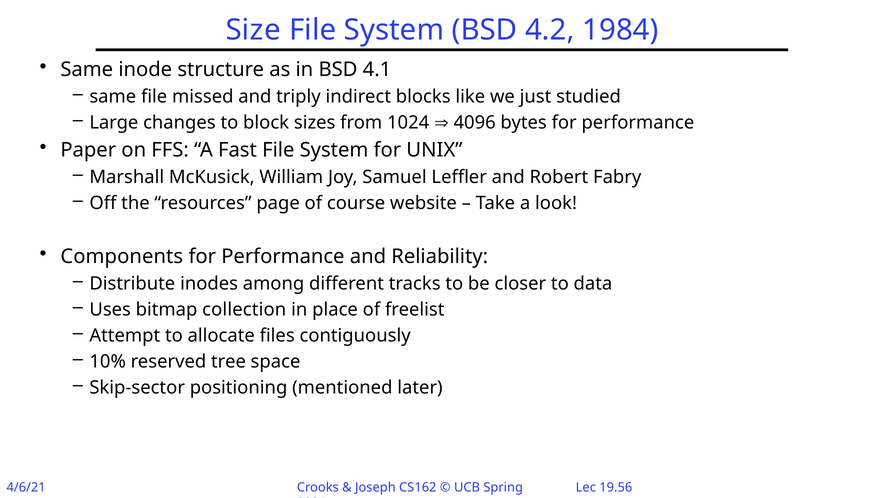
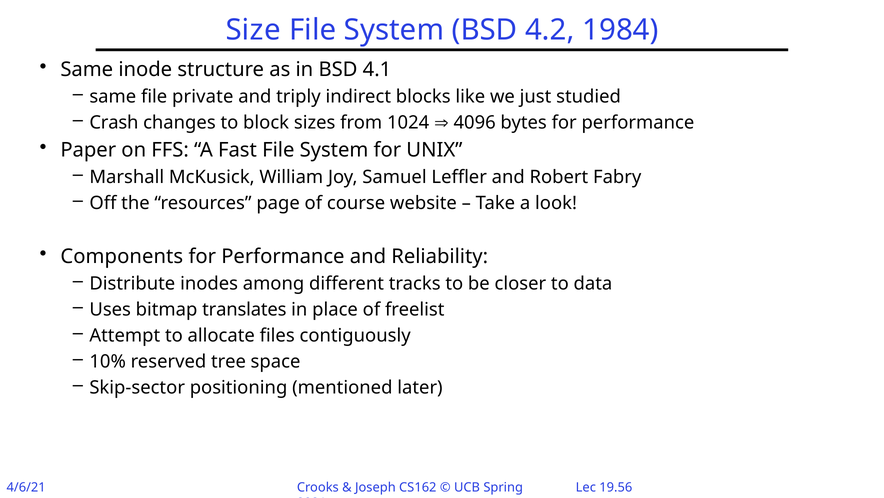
missed: missed -> private
Large: Large -> Crash
collection: collection -> translates
